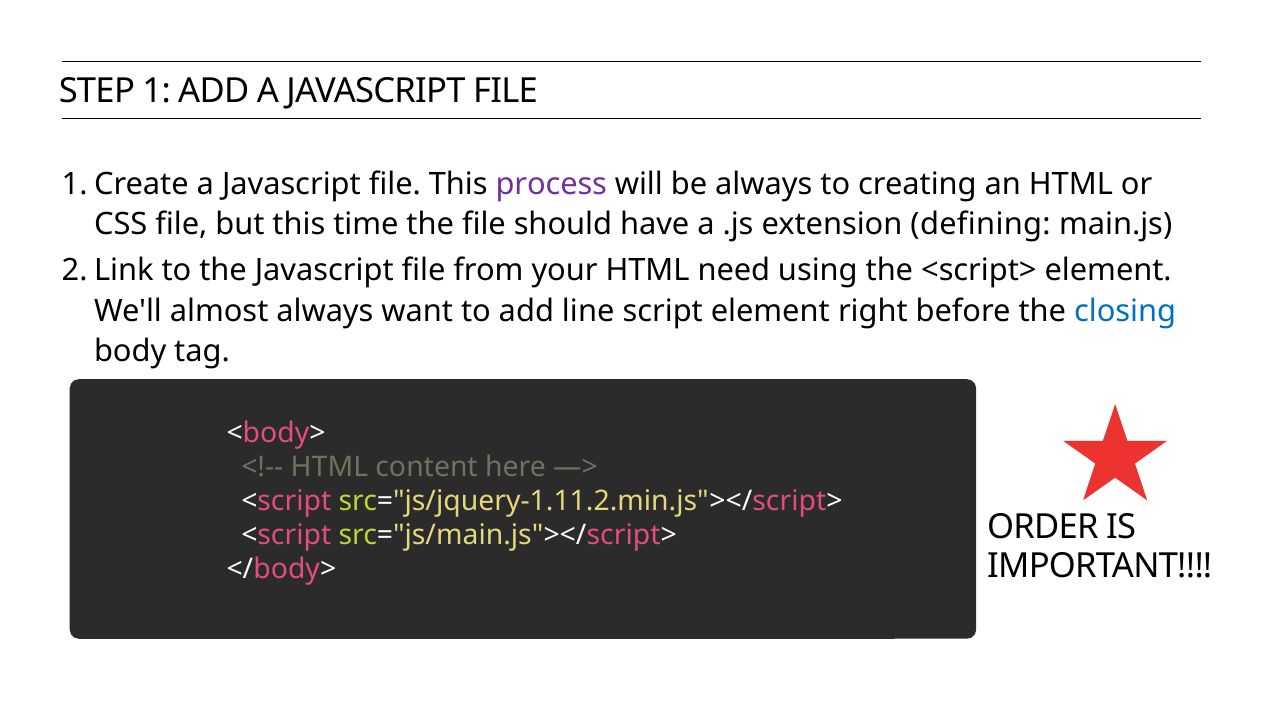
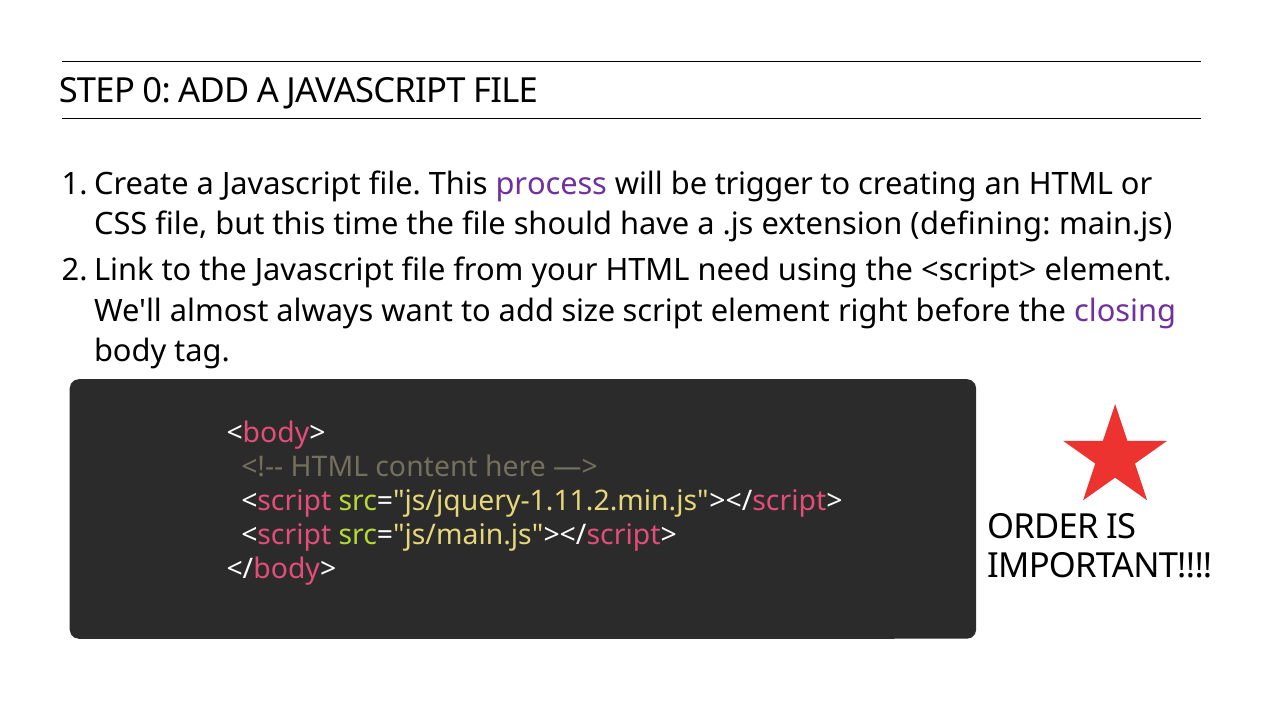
1: 1 -> 0
be always: always -> trigger
line: line -> size
closing colour: blue -> purple
